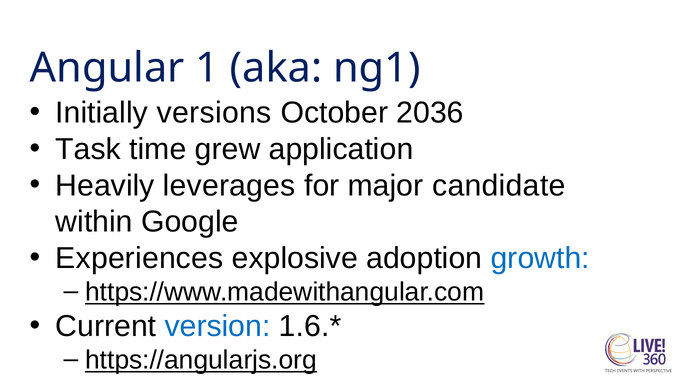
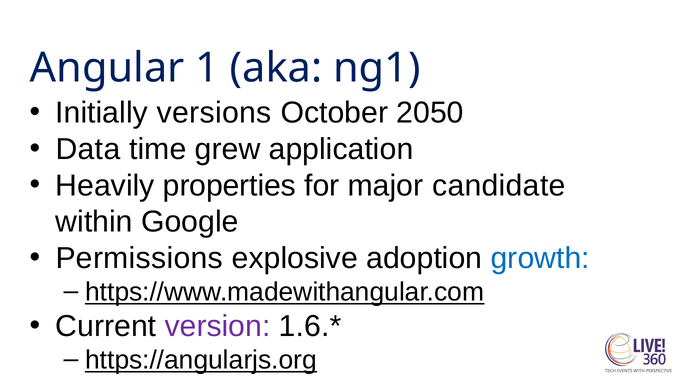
2036: 2036 -> 2050
Task: Task -> Data
leverages: leverages -> properties
Experiences: Experiences -> Permissions
version colour: blue -> purple
